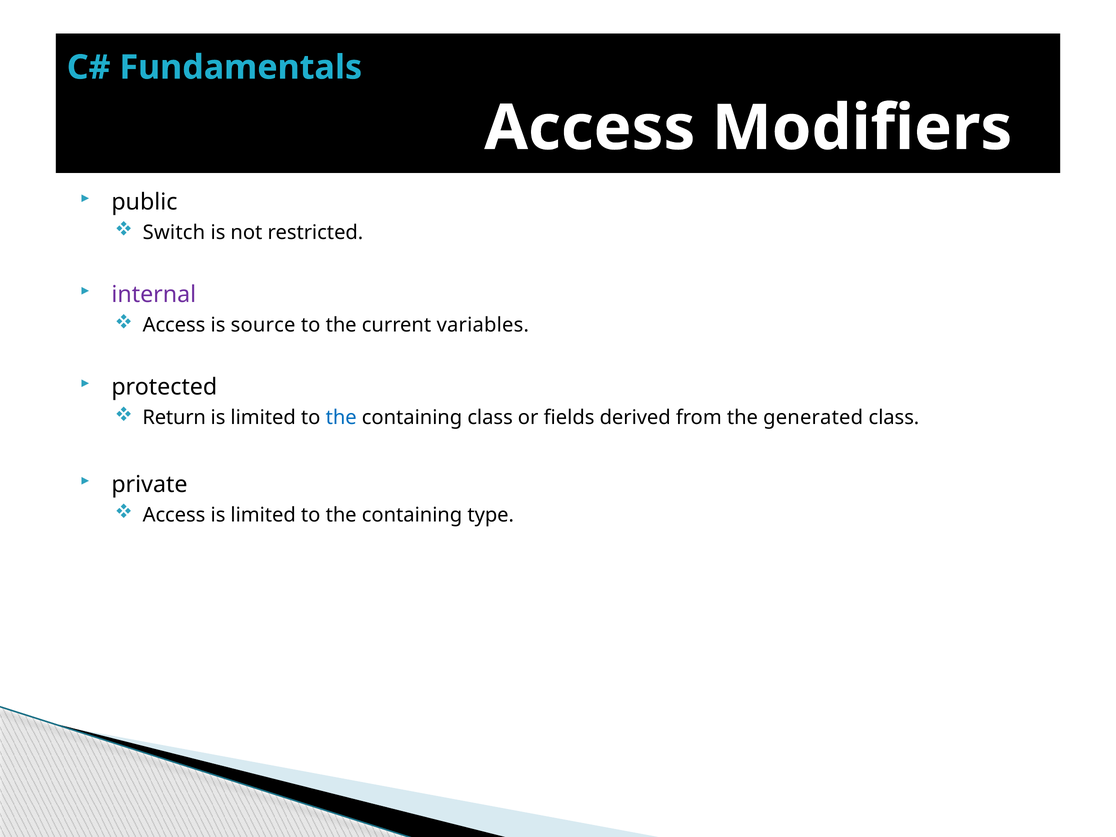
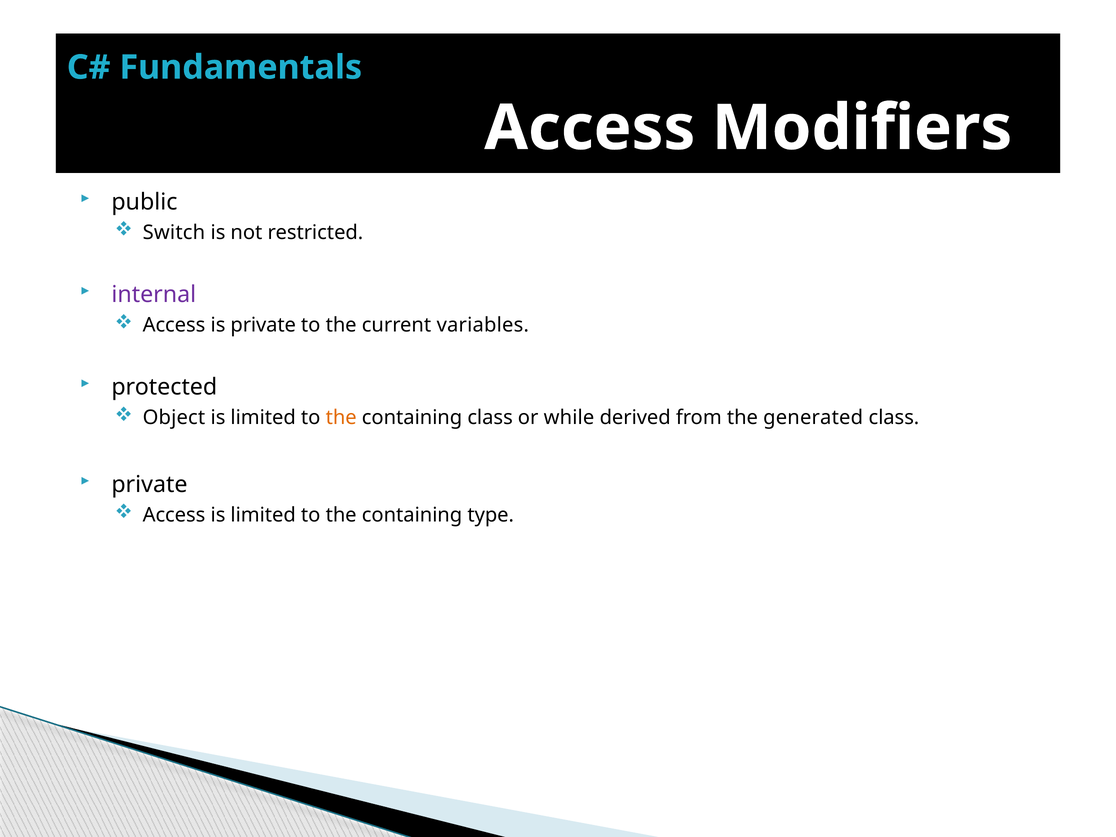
is source: source -> private
Return: Return -> Object
the at (341, 418) colour: blue -> orange
fields: fields -> while
